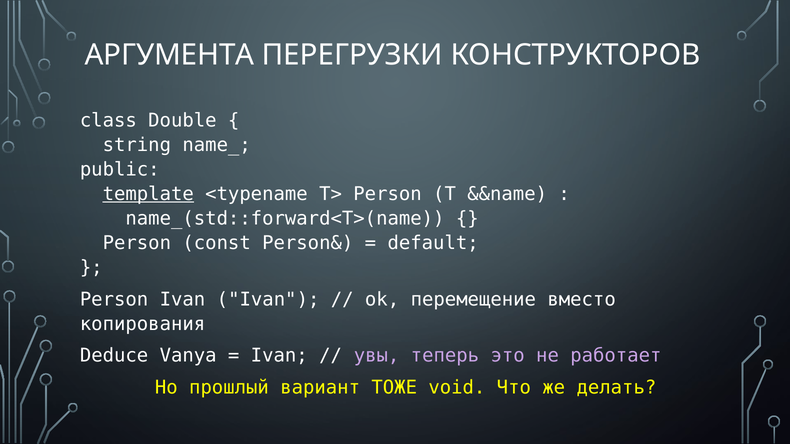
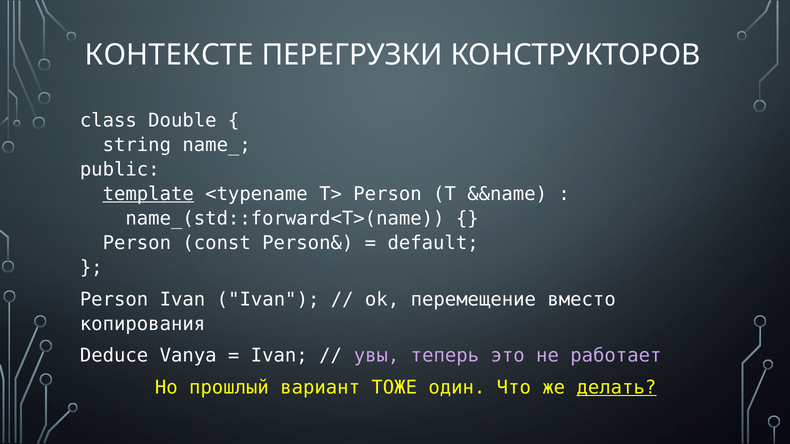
АРГУМЕНТА: АРГУМЕНТА -> КОНТЕКСТЕ
void: void -> один
делать underline: none -> present
